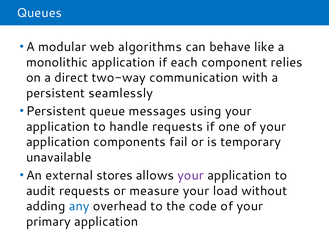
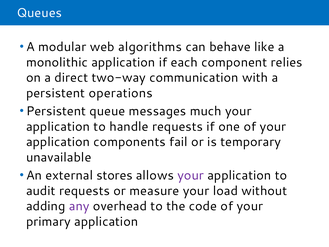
seamlessly: seamlessly -> operations
using: using -> much
any colour: blue -> purple
